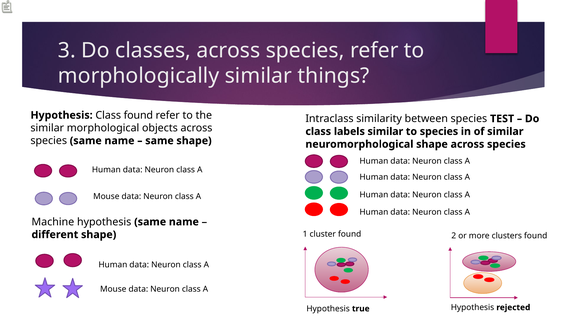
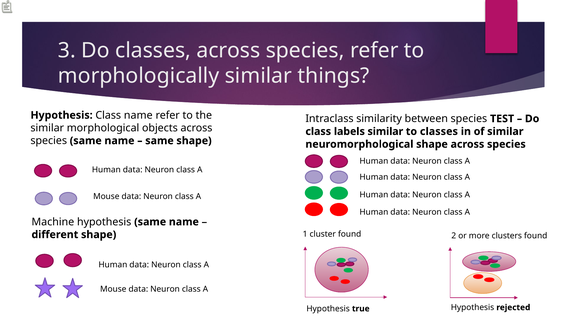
Class found: found -> name
to species: species -> classes
